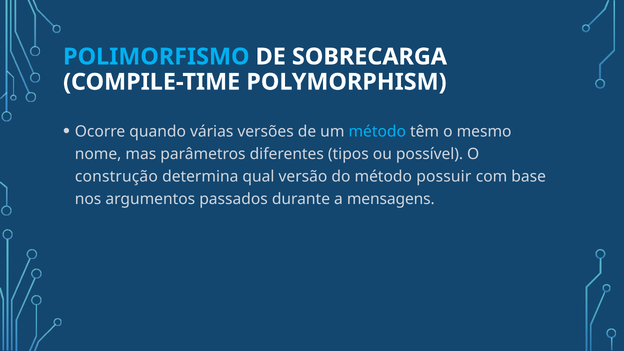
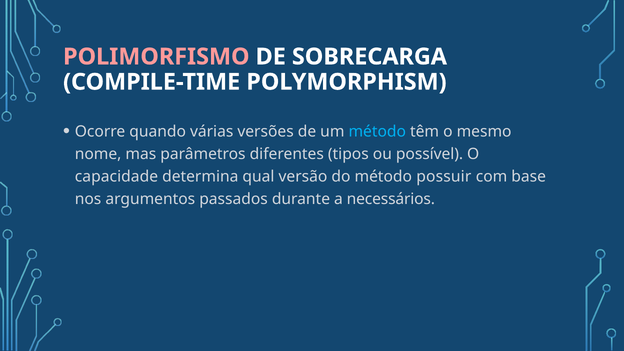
POLIMORFISMO colour: light blue -> pink
construção: construção -> capacidade
mensagens: mensagens -> necessários
